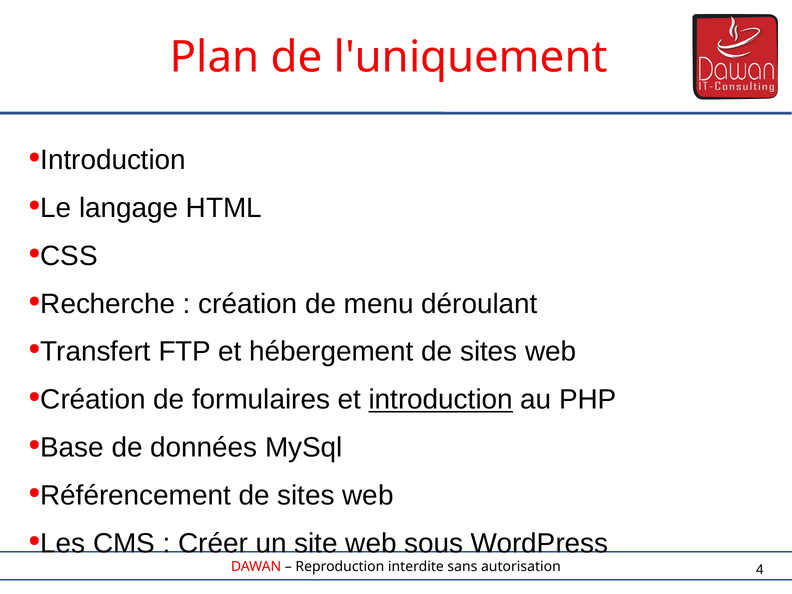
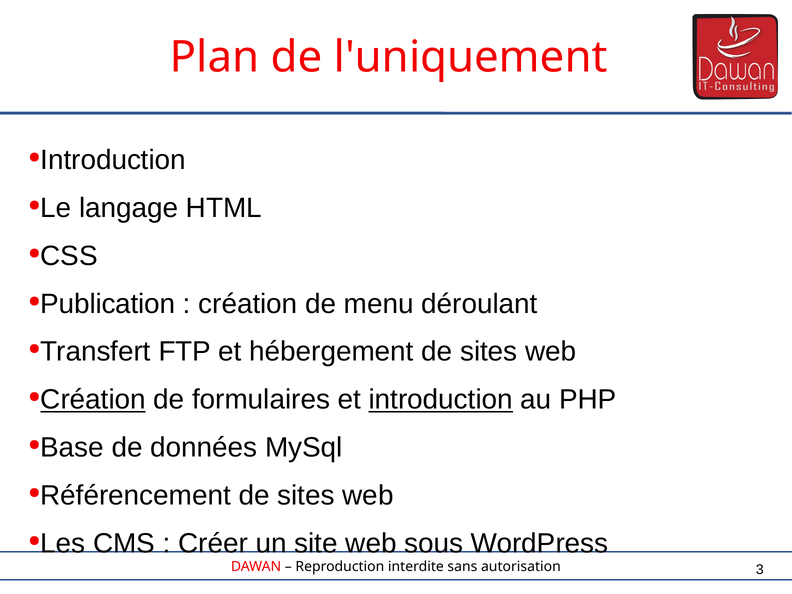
Recherche: Recherche -> Publication
Création at (93, 400) underline: none -> present
4: 4 -> 3
